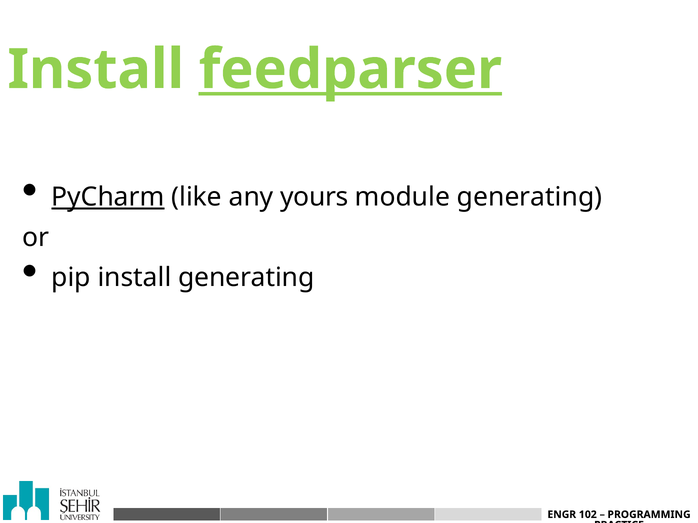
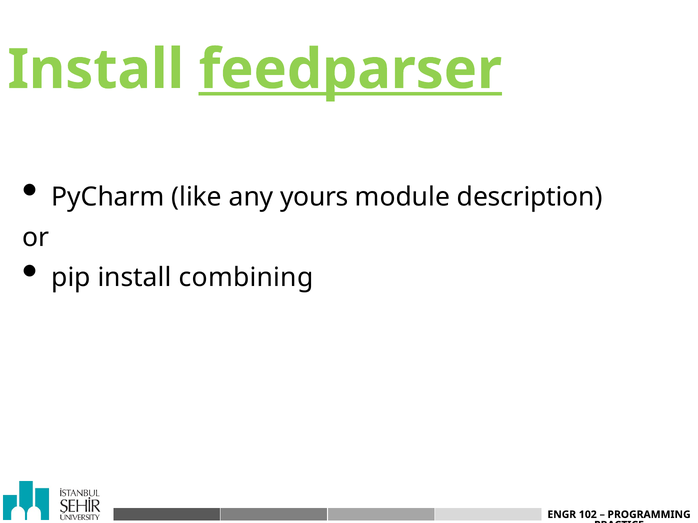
PyCharm underline: present -> none
module generating: generating -> description
install generating: generating -> combining
